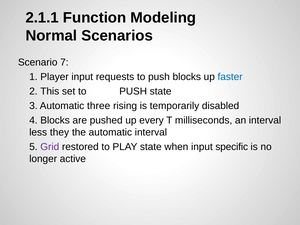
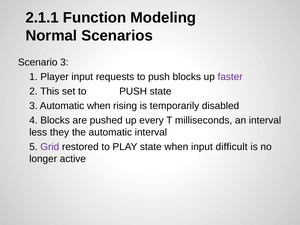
Scenario 7: 7 -> 3
faster colour: blue -> purple
Automatic three: three -> when
specific: specific -> difficult
